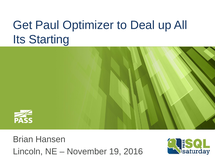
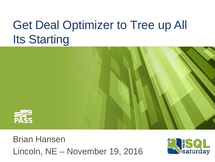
Paul: Paul -> Deal
Deal: Deal -> Tree
